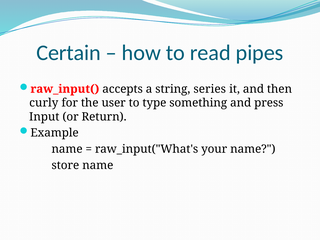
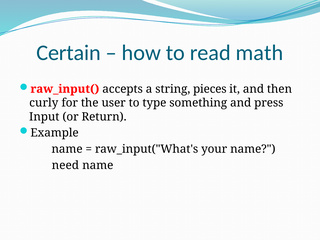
pipes: pipes -> math
series: series -> pieces
store: store -> need
